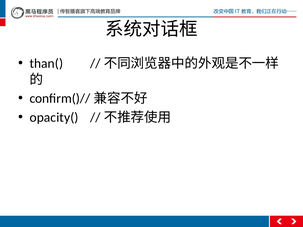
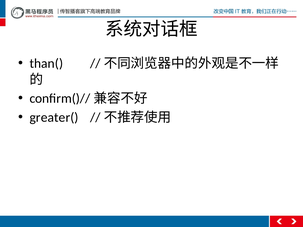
opacity(: opacity( -> greater(
